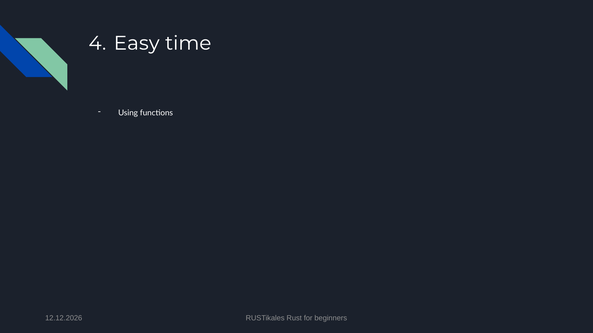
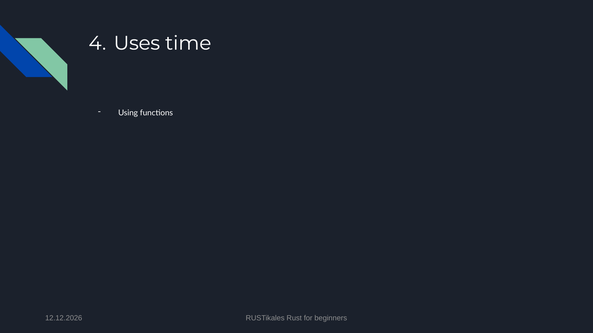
Easy: Easy -> Uses
